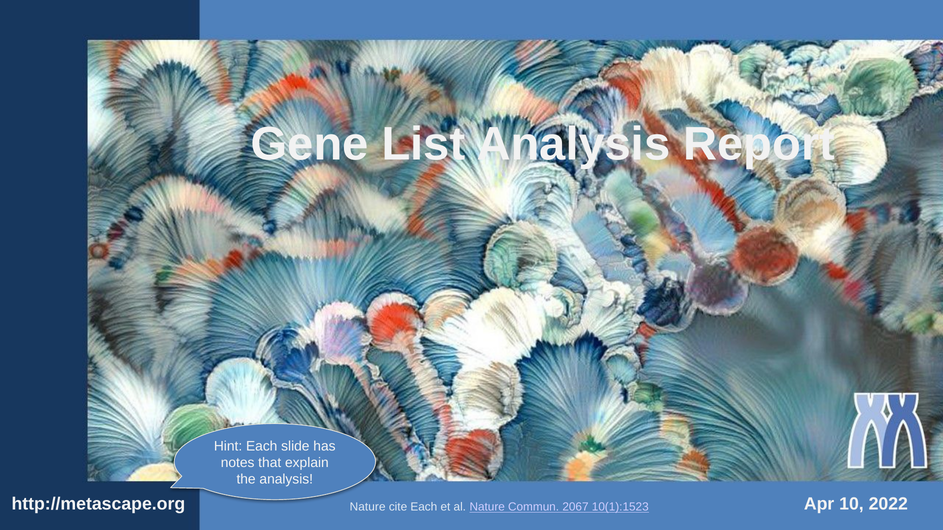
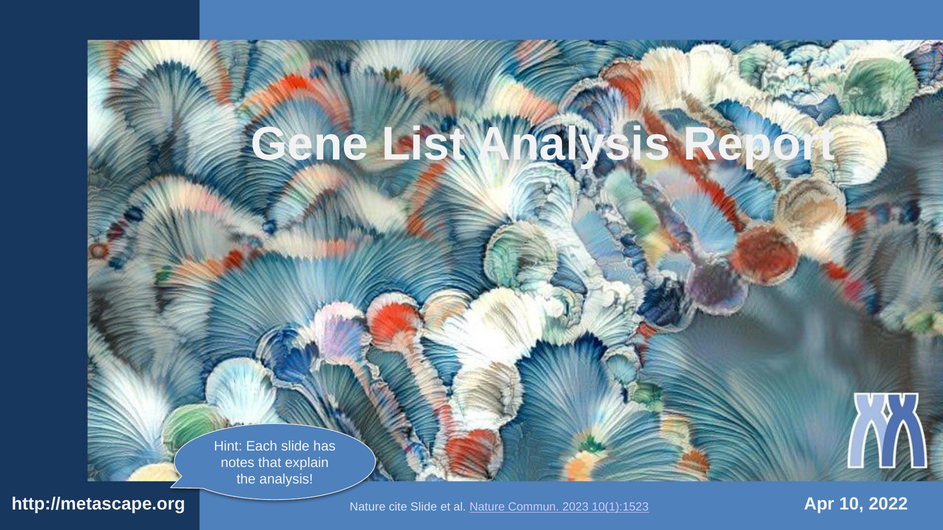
cite Each: Each -> Slide
2067: 2067 -> 2023
